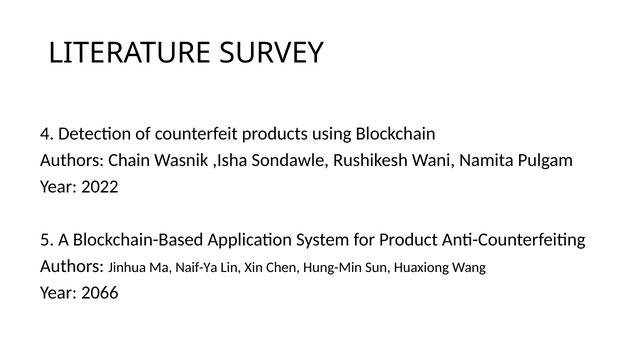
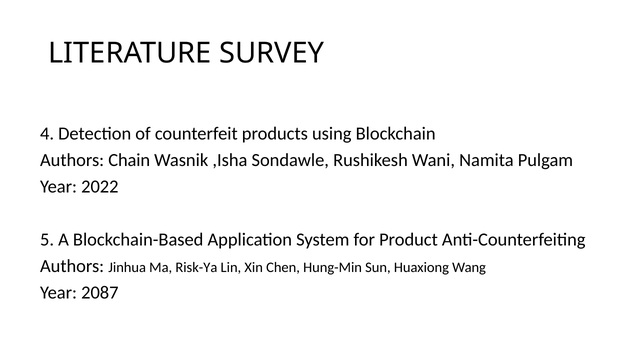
Naif-Ya: Naif-Ya -> Risk-Ya
2066: 2066 -> 2087
